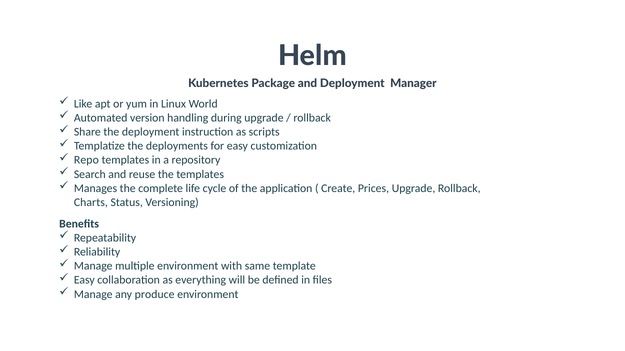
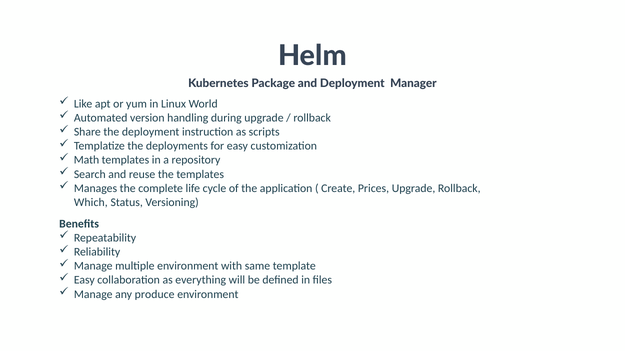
Repo: Repo -> Math
Charts: Charts -> Which
